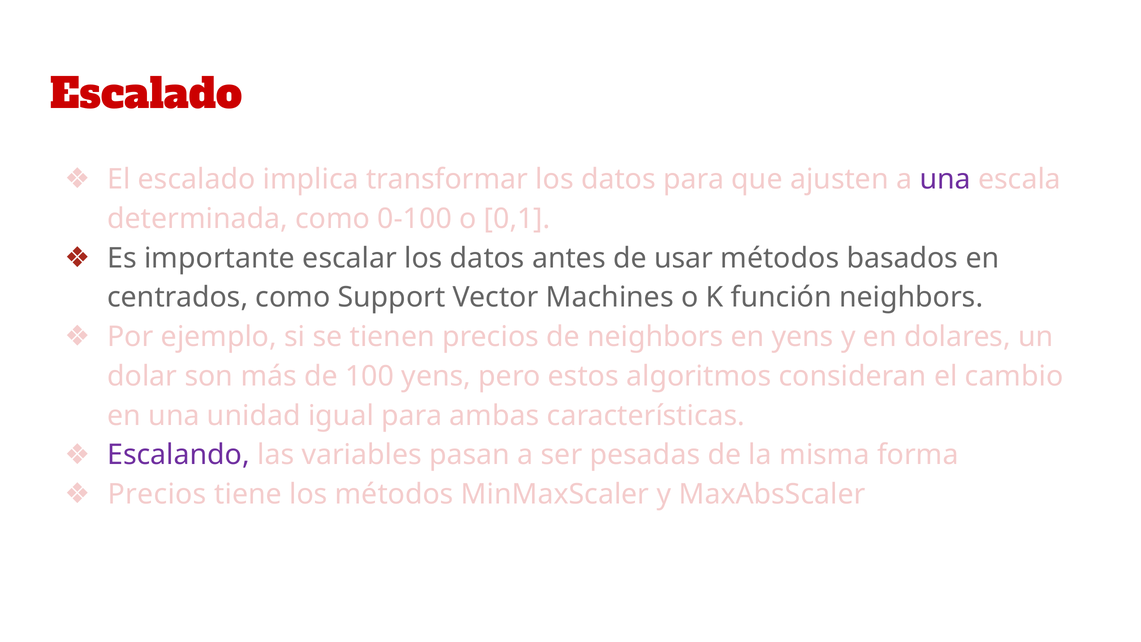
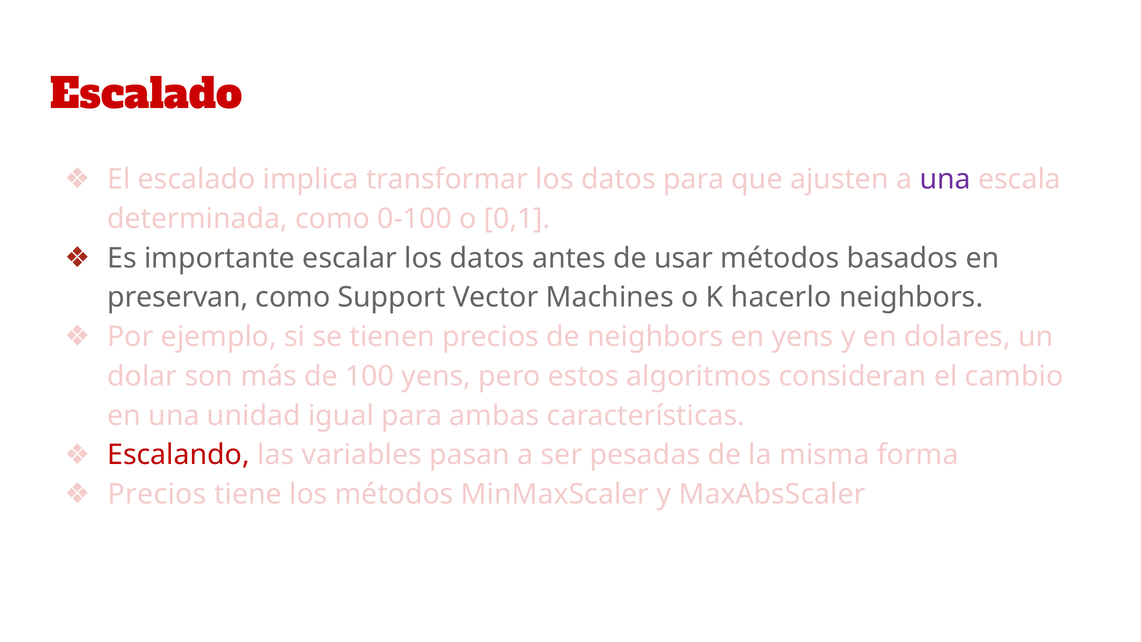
centrados: centrados -> preservan
función: función -> hacerlo
Escalando colour: purple -> red
